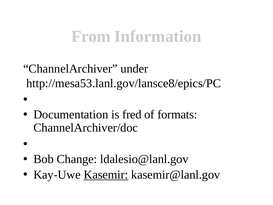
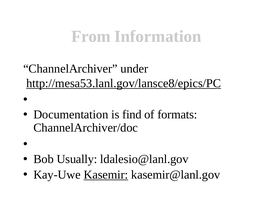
http://mesa53.lanl.gov/lansce8/epics/PC underline: none -> present
fred: fred -> find
Change: Change -> Usually
